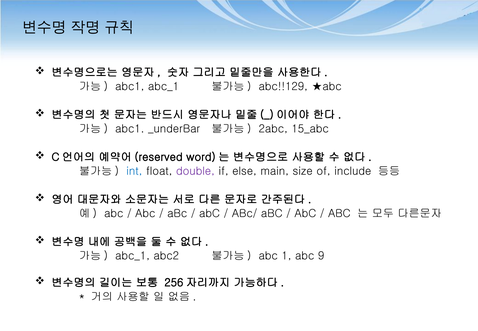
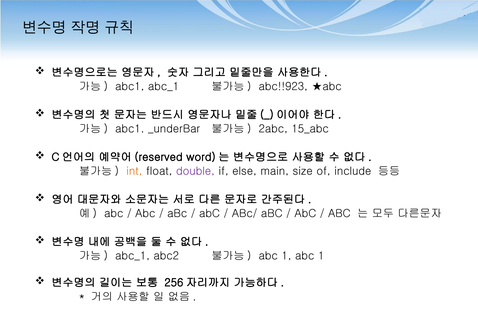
abc!!129: abc!!129 -> abc!!923
int colour: blue -> orange
1 abc 9: 9 -> 1
